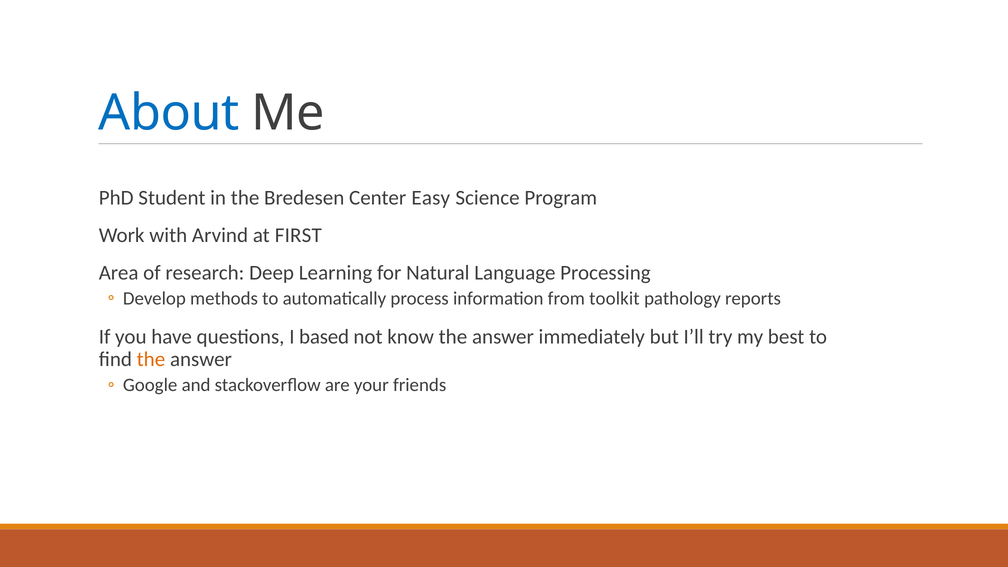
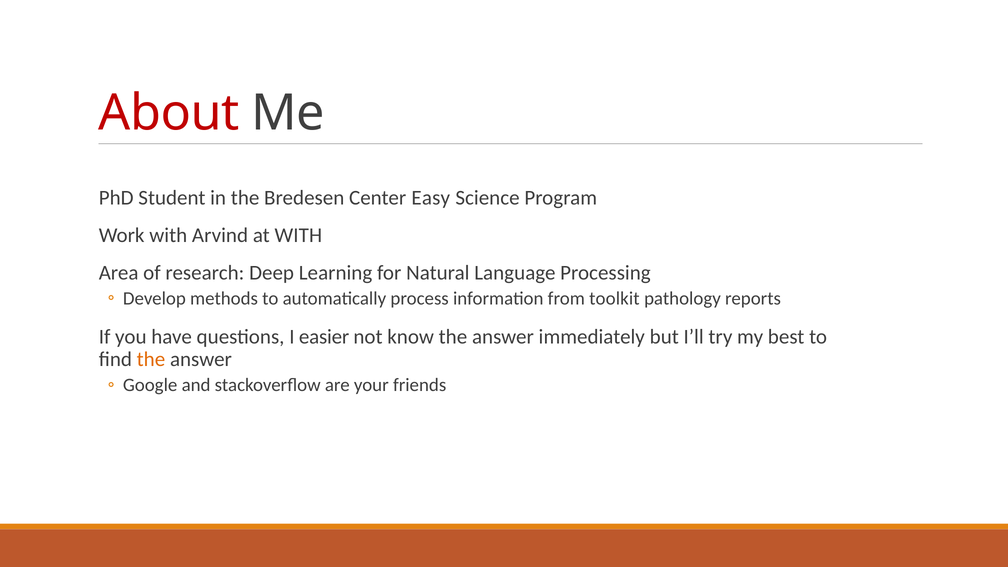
About colour: blue -> red
at FIRST: FIRST -> WITH
based: based -> easier
